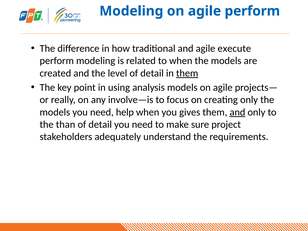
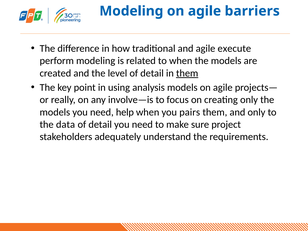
agile perform: perform -> barriers
gives: gives -> pairs
and at (237, 112) underline: present -> none
than: than -> data
